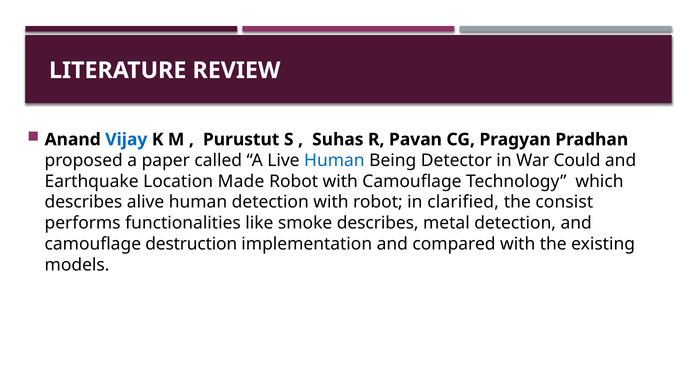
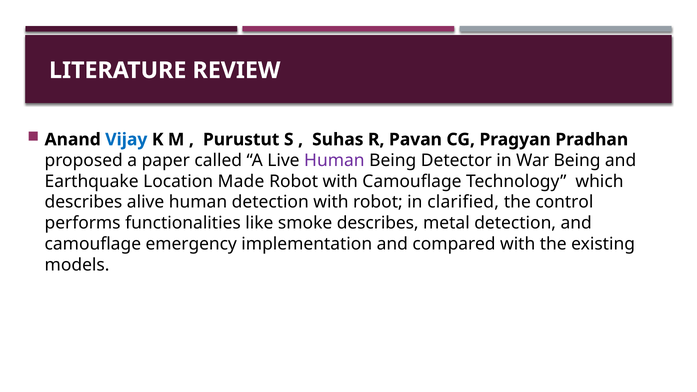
Human at (334, 160) colour: blue -> purple
War Could: Could -> Being
consist: consist -> control
destruction: destruction -> emergency
